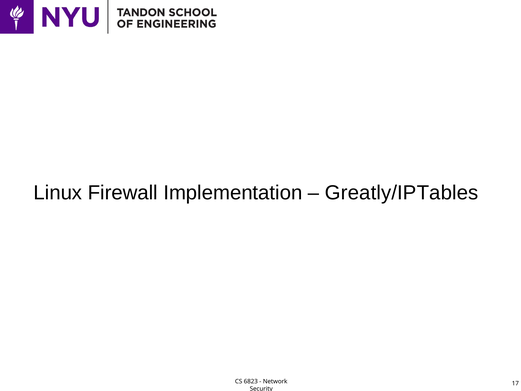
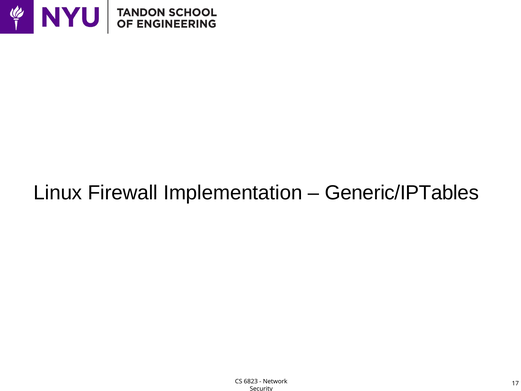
Greatly/IPTables: Greatly/IPTables -> Generic/IPTables
